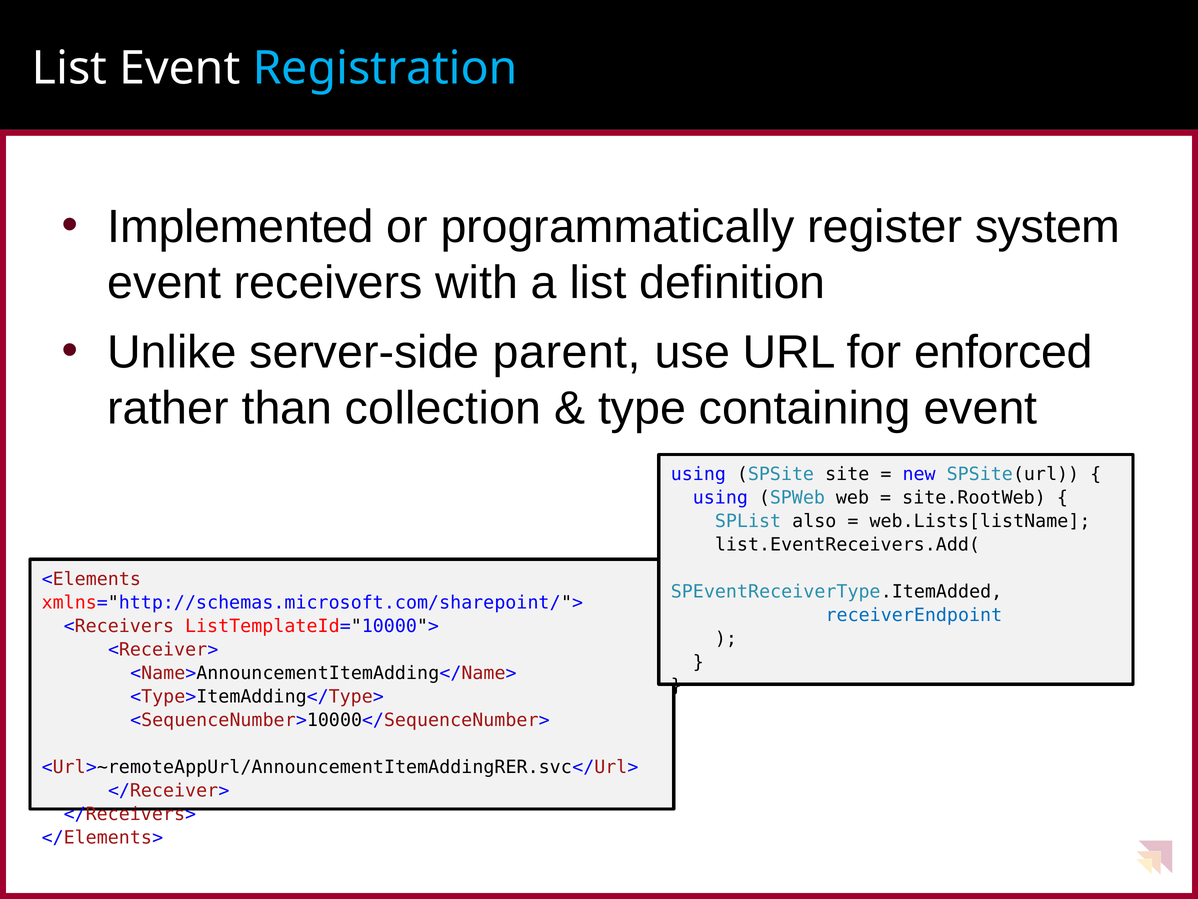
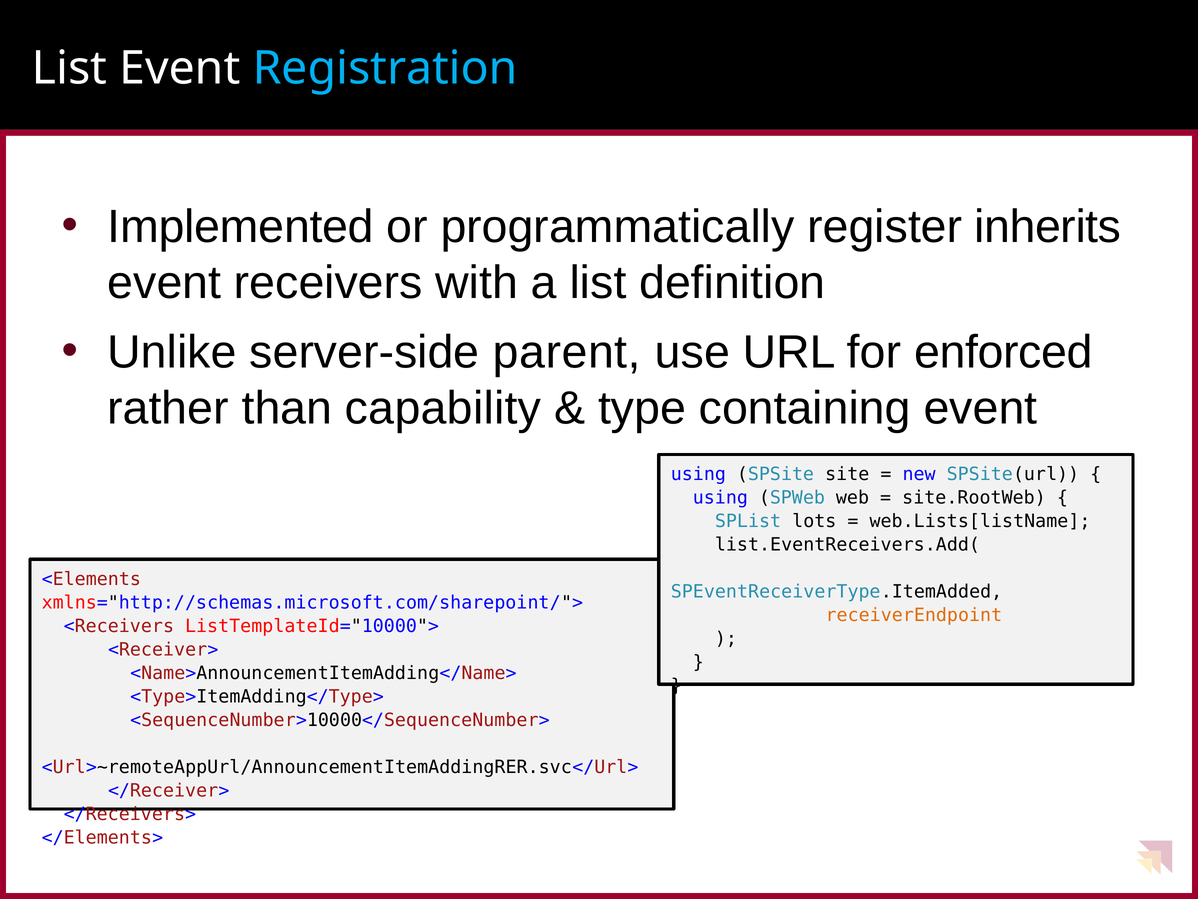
system: system -> inherits
collection: collection -> capability
also: also -> lots
receiverEndpoint colour: blue -> orange
